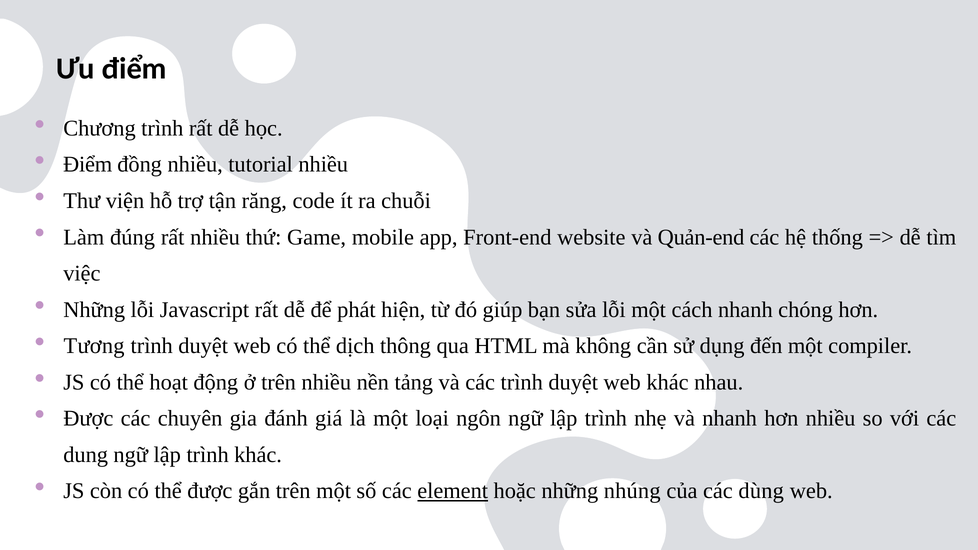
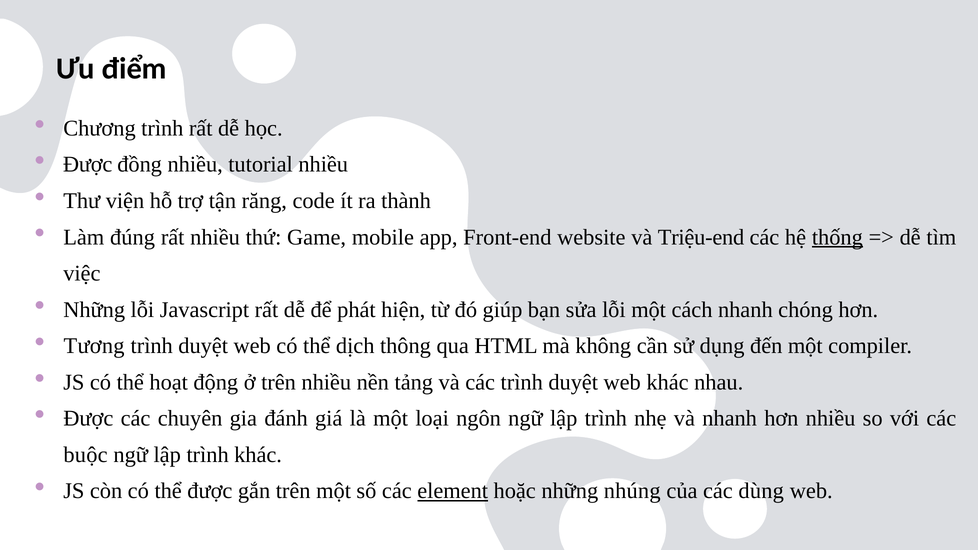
Điểm at (88, 165): Điểm -> Được
chuỗi: chuỗi -> thành
Quản-end: Quản-end -> Triệu-end
thống underline: none -> present
dung: dung -> buộc
